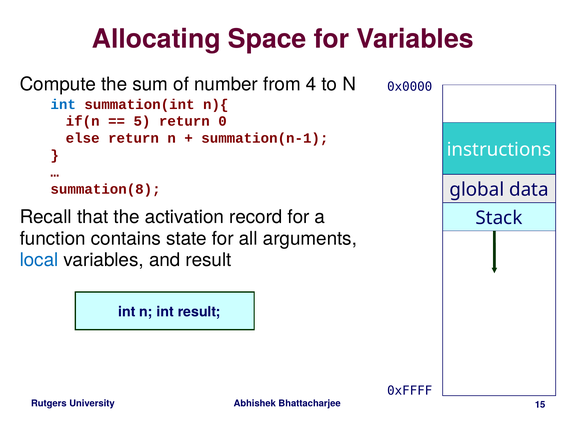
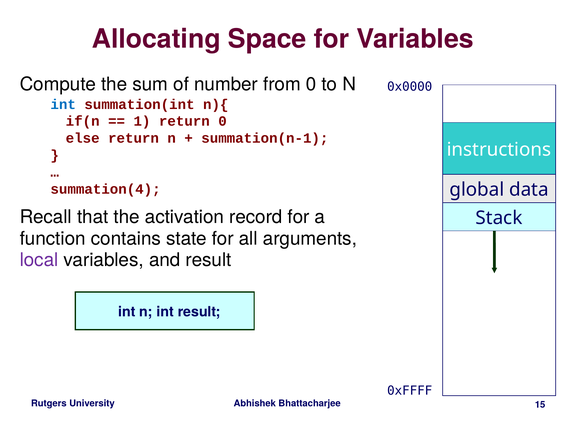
from 4: 4 -> 0
5: 5 -> 1
summation(8: summation(8 -> summation(4
local colour: blue -> purple
